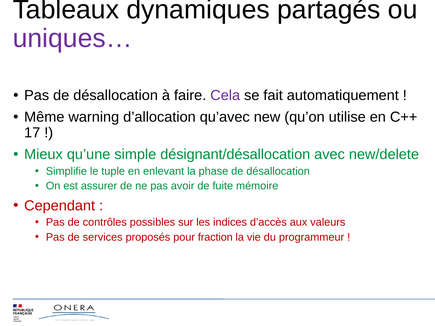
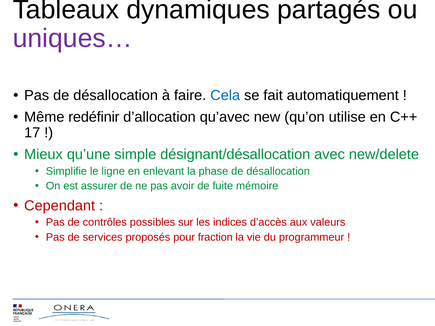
Cela colour: purple -> blue
warning: warning -> redéfinir
tuple: tuple -> ligne
